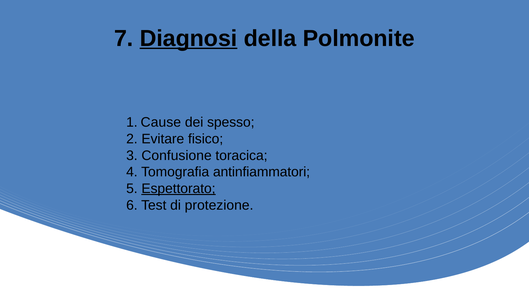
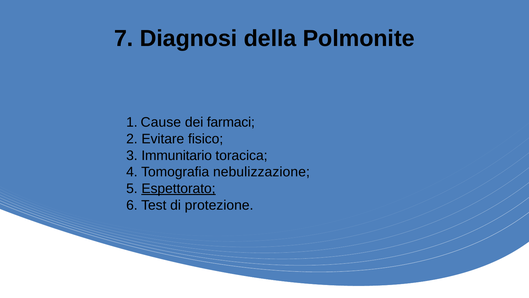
Diagnosi underline: present -> none
spesso: spesso -> farmaci
Confusione: Confusione -> Immunitario
antinfiammatori: antinfiammatori -> nebulizzazione
